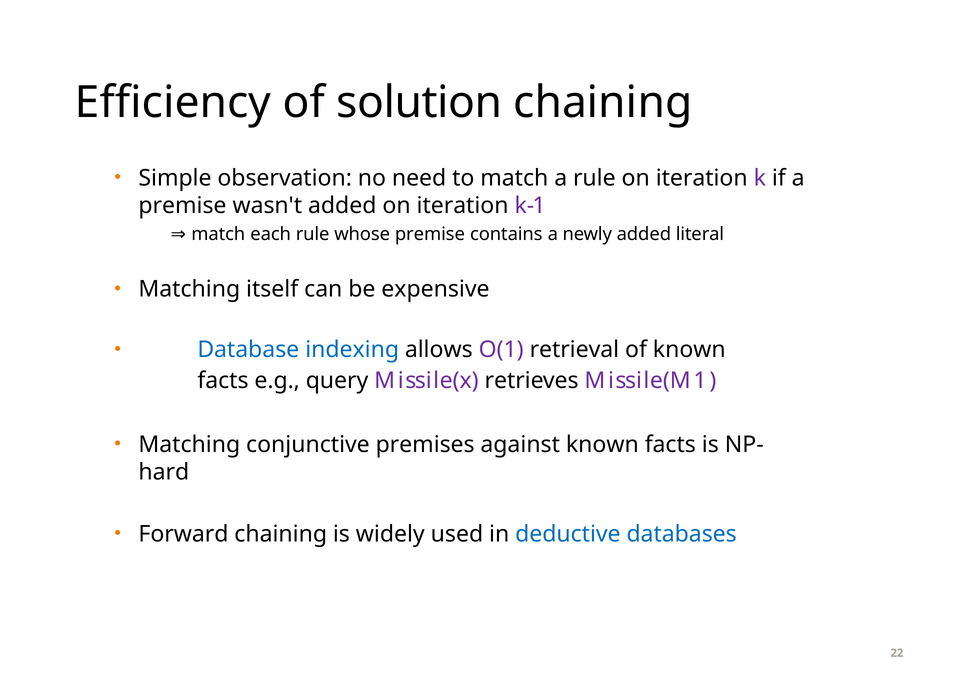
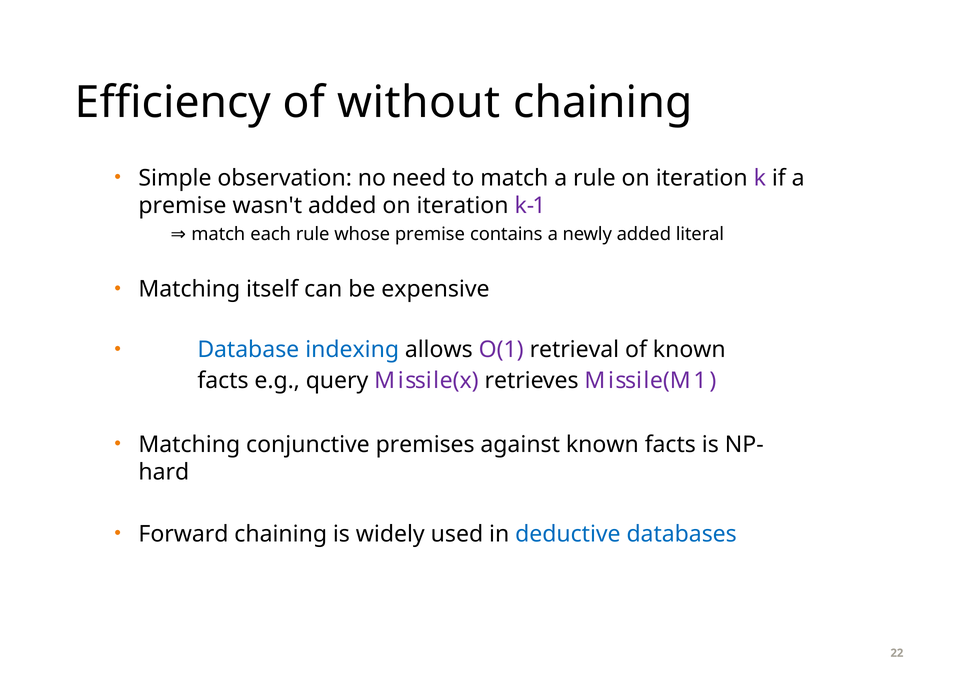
solution: solution -> without
